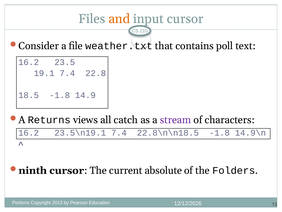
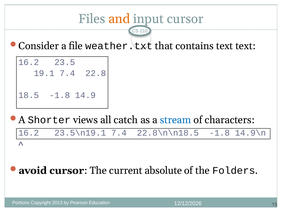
contains poll: poll -> text
Returns: Returns -> Shorter
stream colour: purple -> blue
ninth: ninth -> avoid
